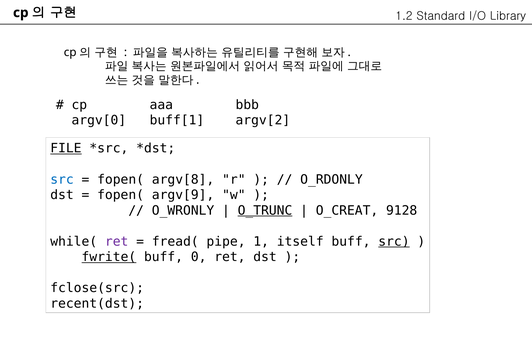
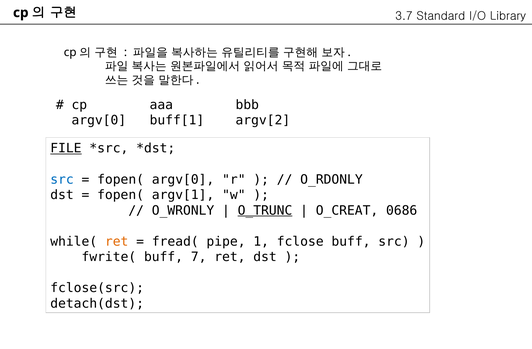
1.2: 1.2 -> 3.7
fopen( argv[8: argv[8 -> argv[0
argv[9: argv[9 -> argv[1
9128: 9128 -> 0686
ret at (117, 242) colour: purple -> orange
itself: itself -> fclose
src at (394, 242) underline: present -> none
fwrite( underline: present -> none
0: 0 -> 7
recent(dst: recent(dst -> detach(dst
